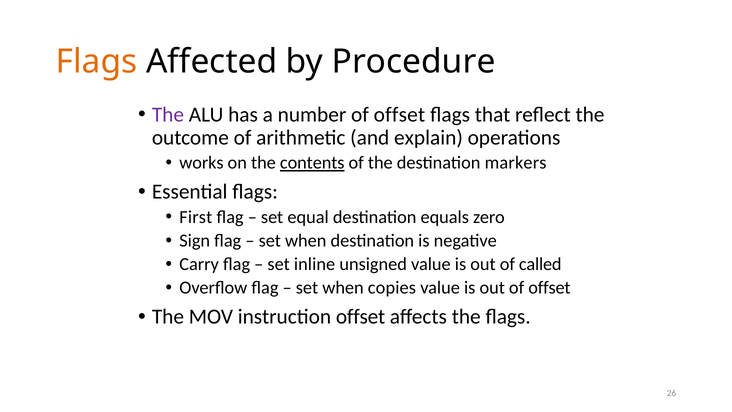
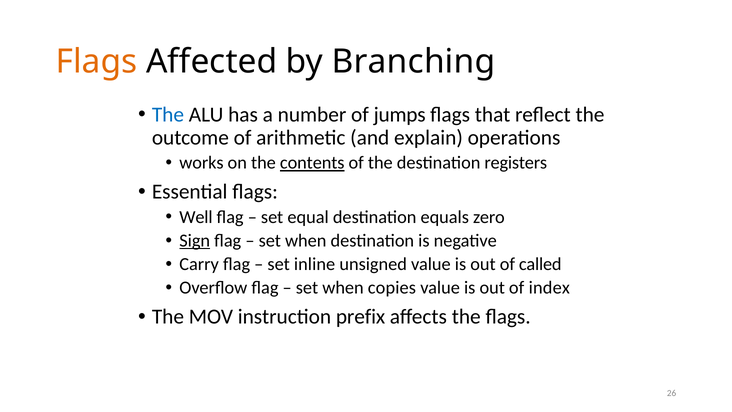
Procedure: Procedure -> Branching
The at (168, 114) colour: purple -> blue
number of offset: offset -> jumps
markers: markers -> registers
First: First -> Well
Sign underline: none -> present
out of offset: offset -> index
instruction offset: offset -> prefix
